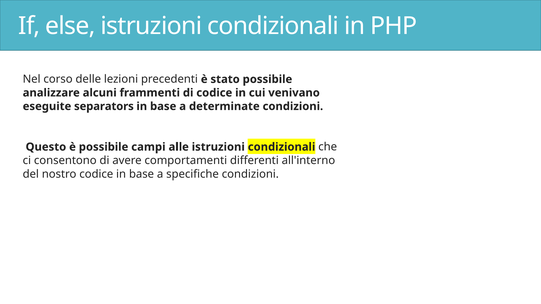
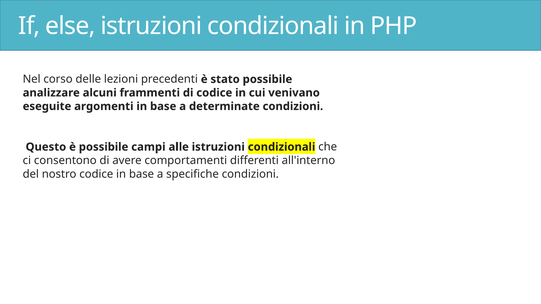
separators: separators -> argomenti
